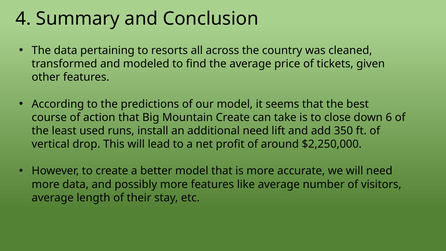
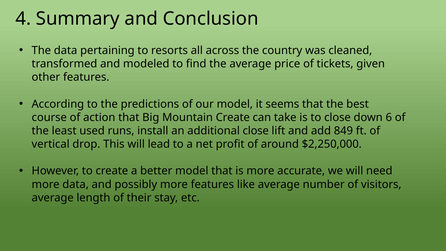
additional need: need -> close
350: 350 -> 849
